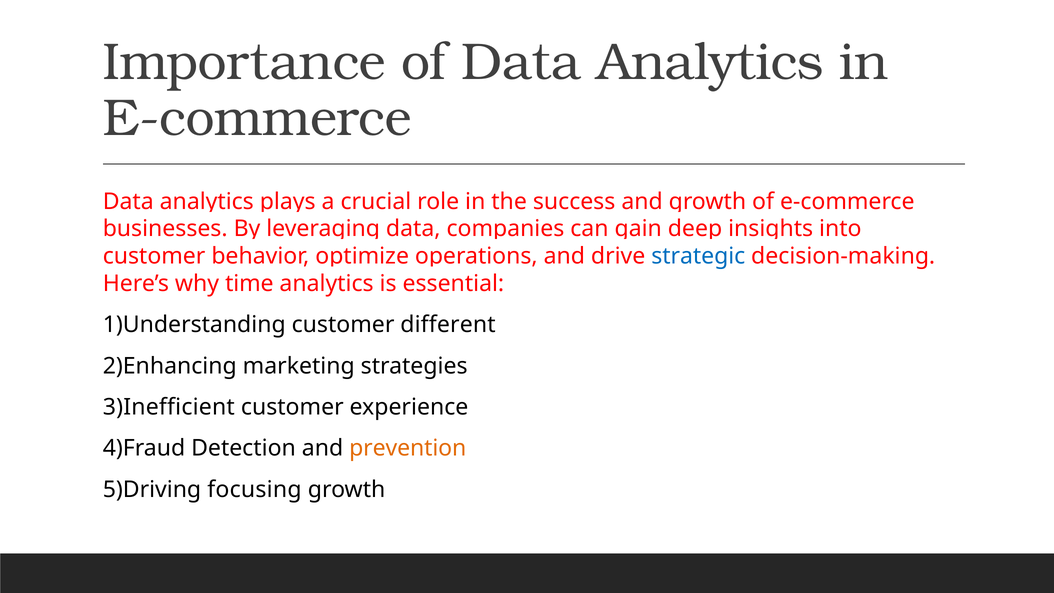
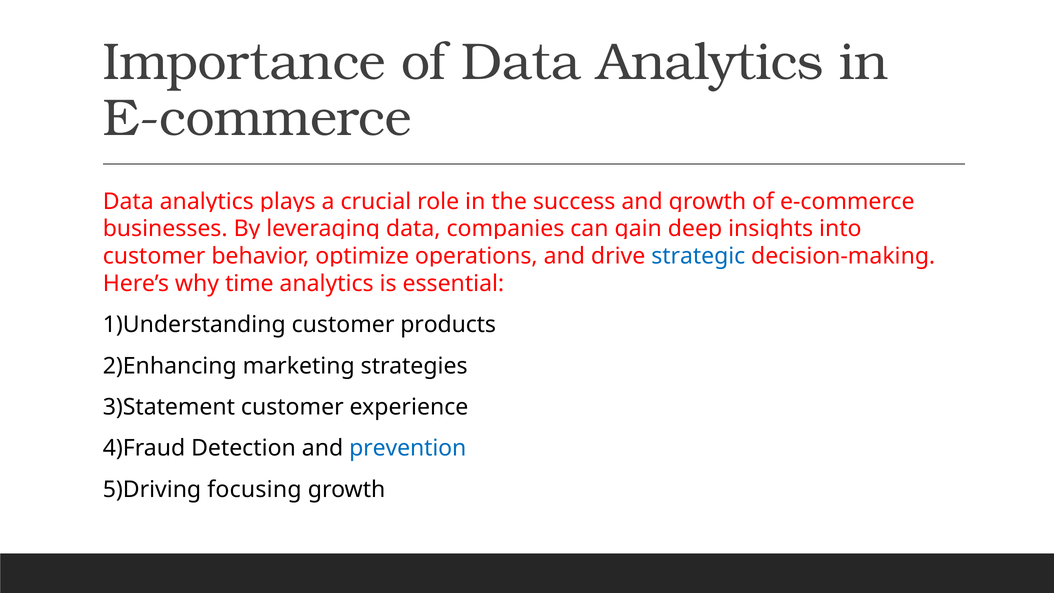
different: different -> products
3)Inefficient: 3)Inefficient -> 3)Statement
prevention colour: orange -> blue
